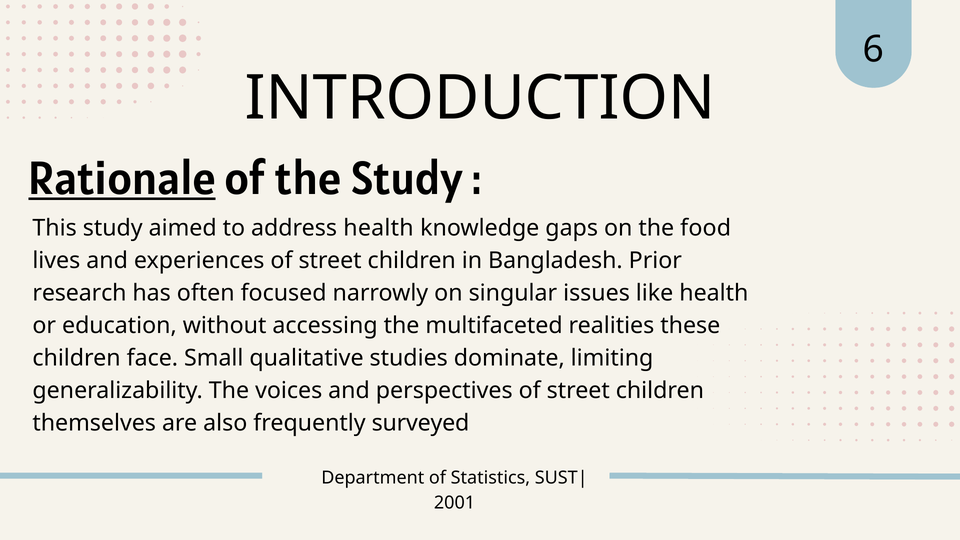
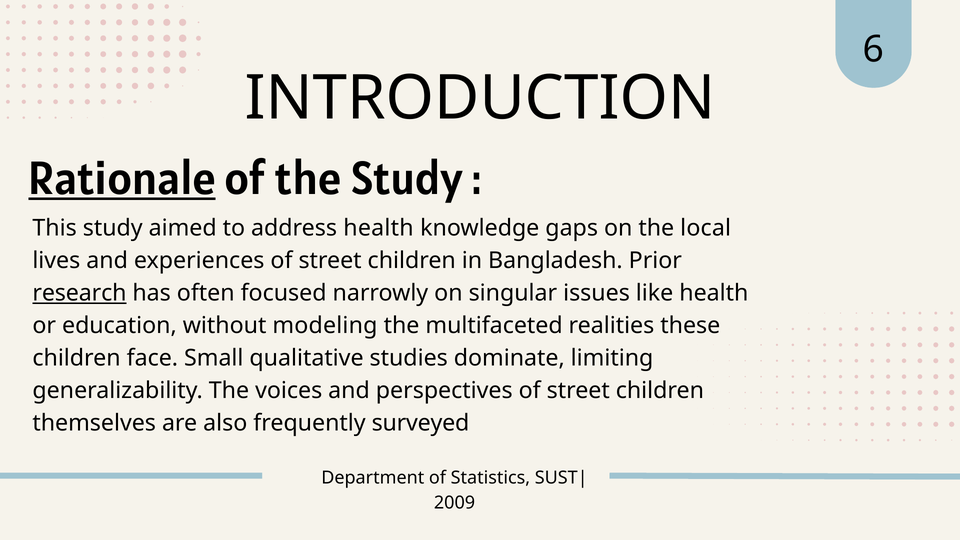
food: food -> local
research underline: none -> present
accessing: accessing -> modeling
2001: 2001 -> 2009
